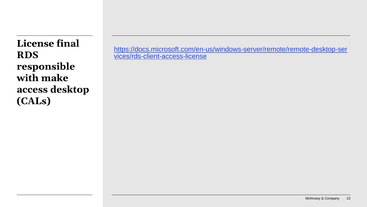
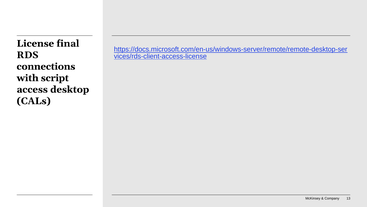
responsible: responsible -> connections
make: make -> script
